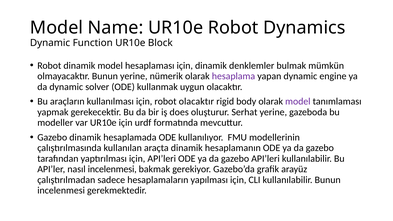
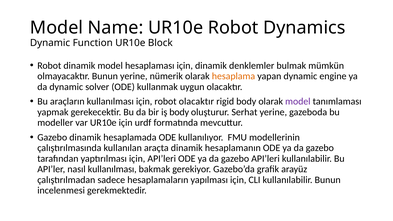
hesaplama colour: purple -> orange
iş does: does -> body
nasıl incelenmesi: incelenmesi -> kullanılması
